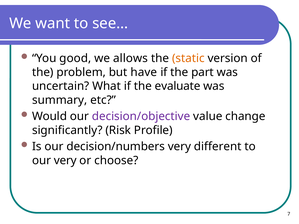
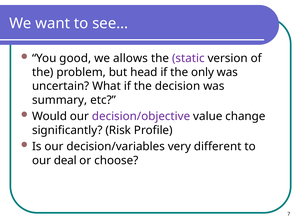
static colour: orange -> purple
have: have -> head
part: part -> only
evaluate: evaluate -> decision
decision/numbers: decision/numbers -> decision/variables
our very: very -> deal
